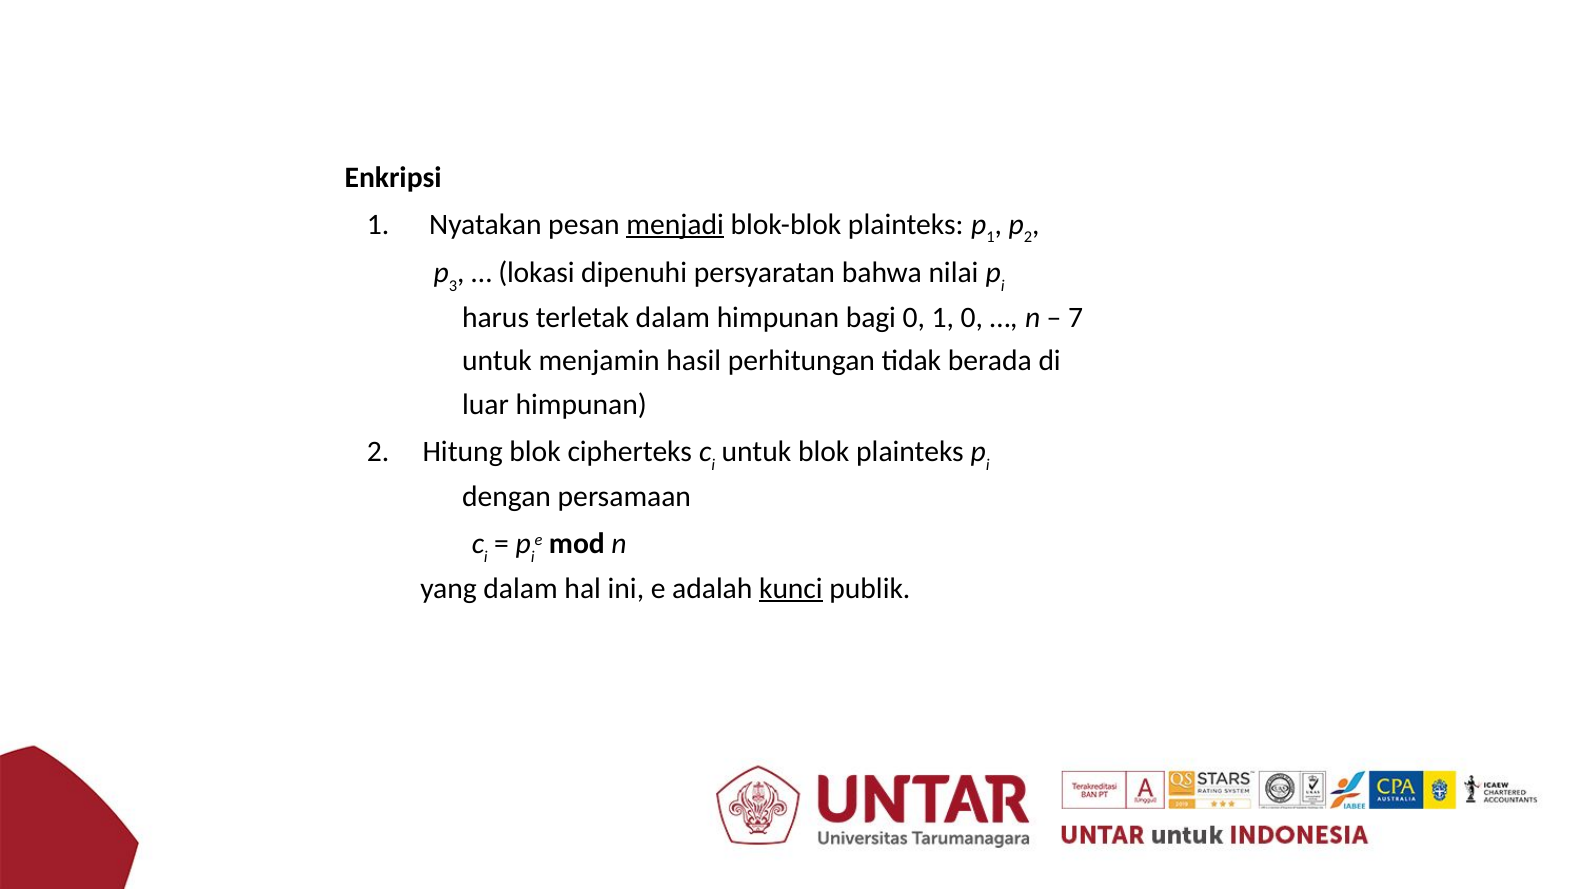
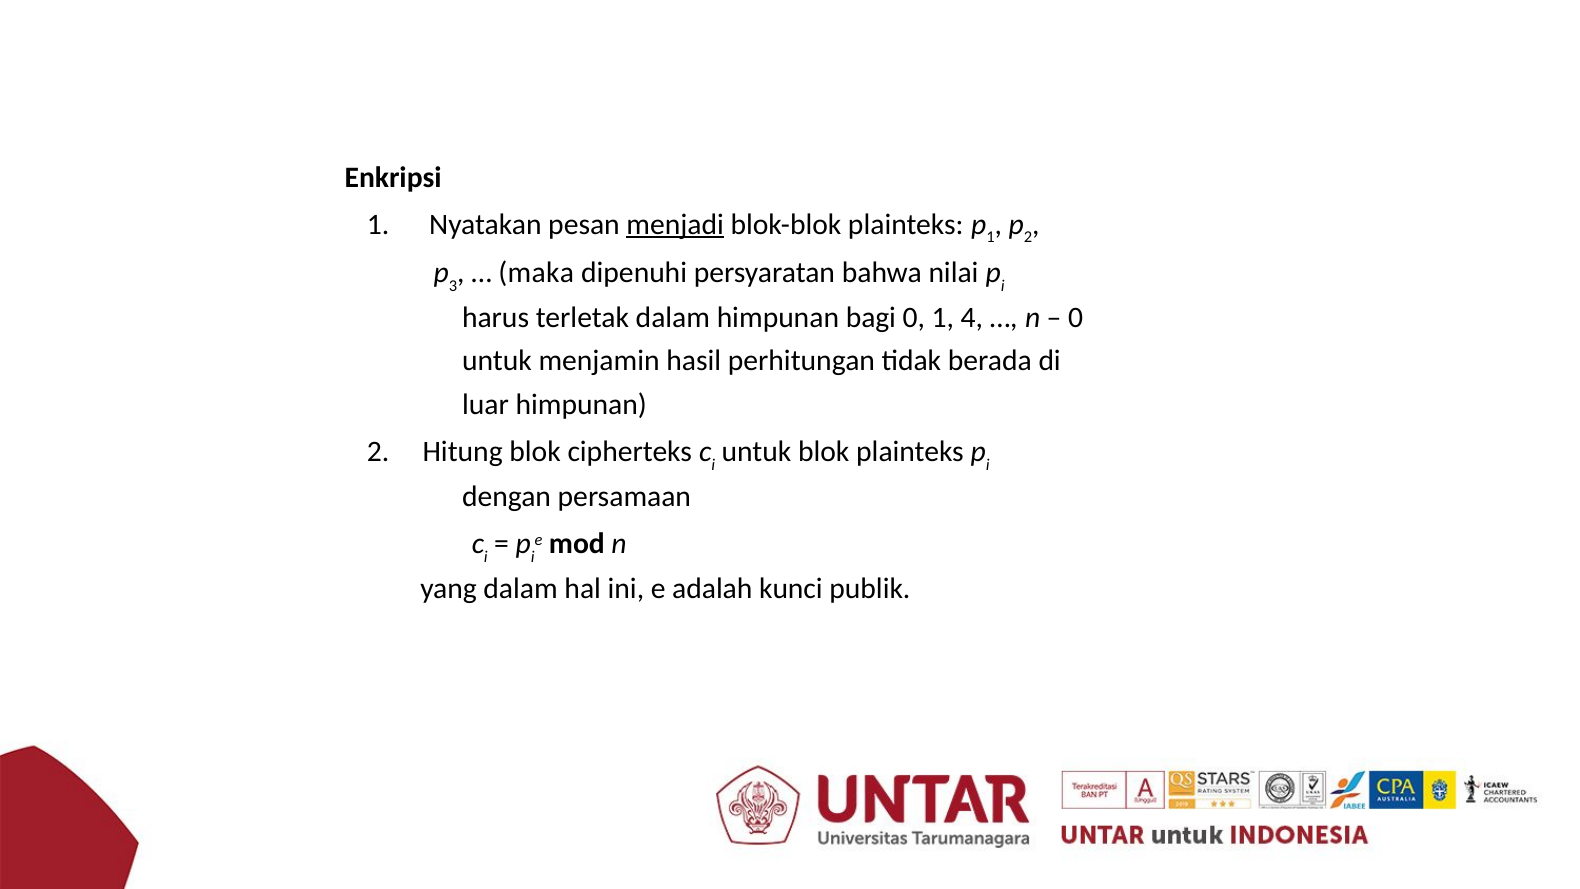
lokasi: lokasi -> maka
1 0: 0 -> 4
7 at (1076, 317): 7 -> 0
kunci underline: present -> none
